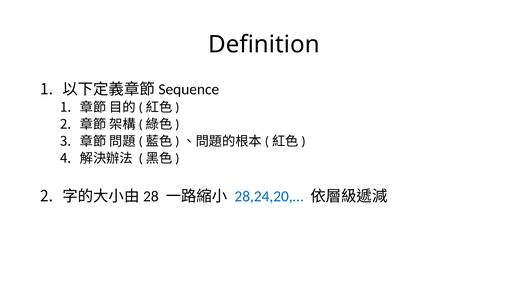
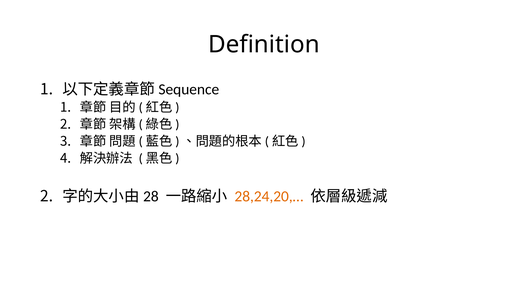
28,24,20,… colour: blue -> orange
